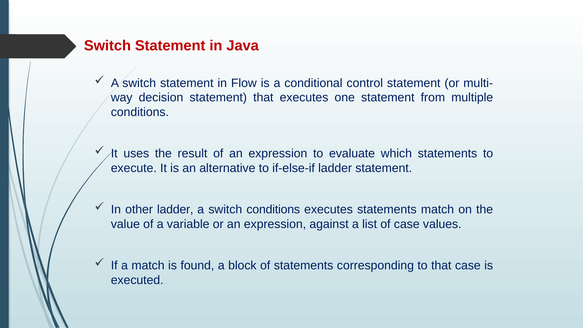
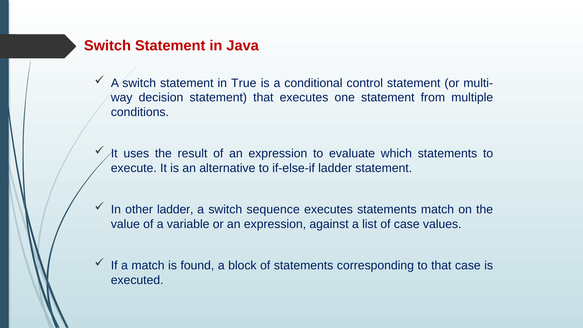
Flow: Flow -> True
switch conditions: conditions -> sequence
